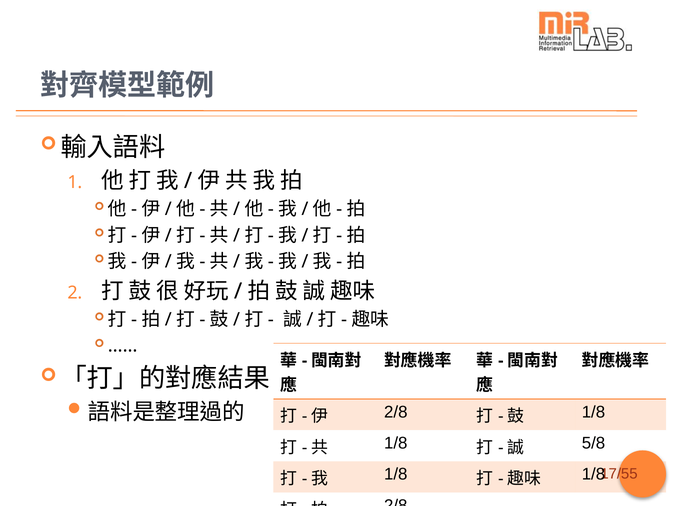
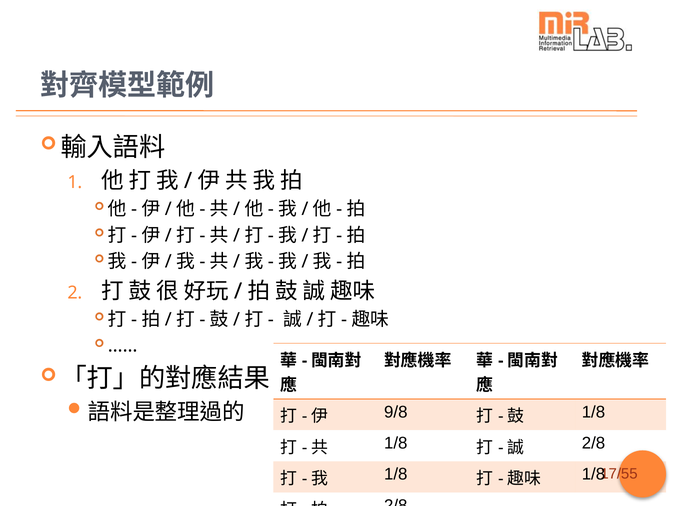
2/8 at (396, 412): 2/8 -> 9/8
5/8 at (593, 443): 5/8 -> 2/8
